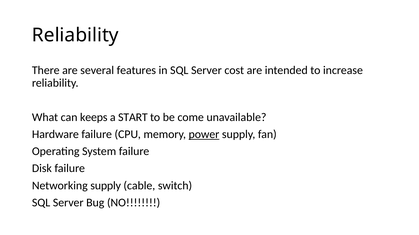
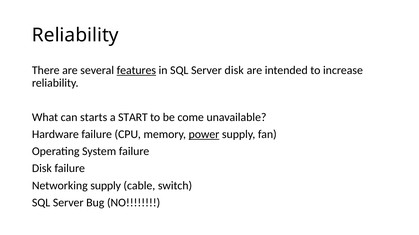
features underline: none -> present
Server cost: cost -> disk
keeps: keeps -> starts
